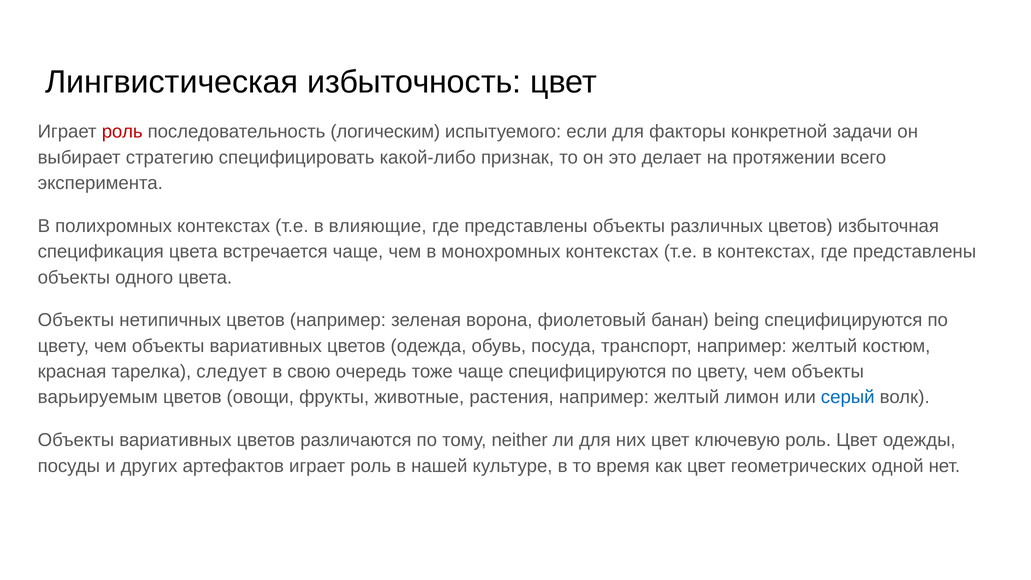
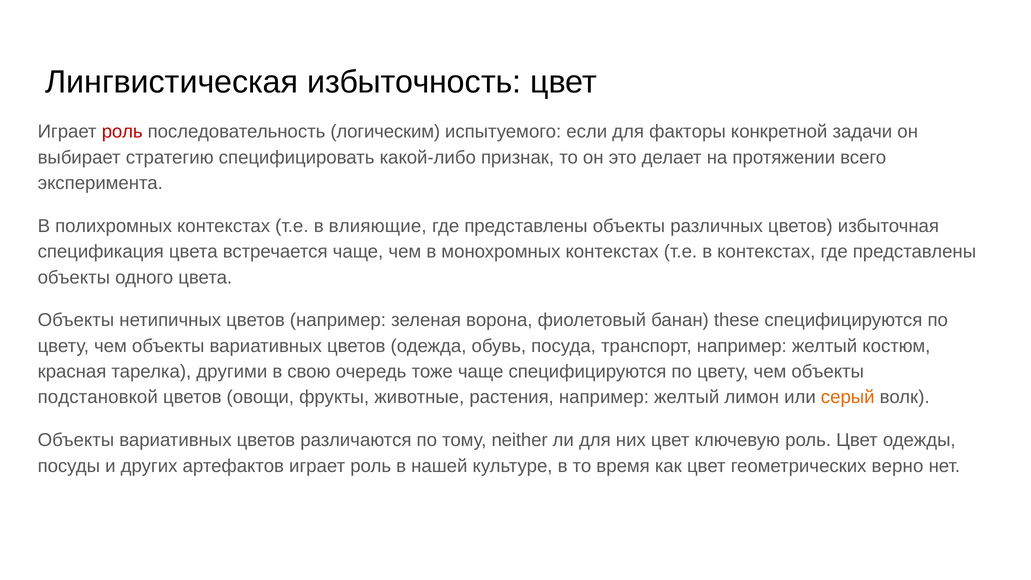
being: being -> these
следует: следует -> другими
варьируемым: варьируемым -> подстановкой
серый colour: blue -> orange
одной: одной -> верно
